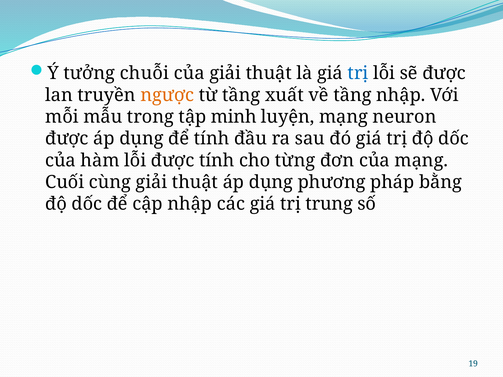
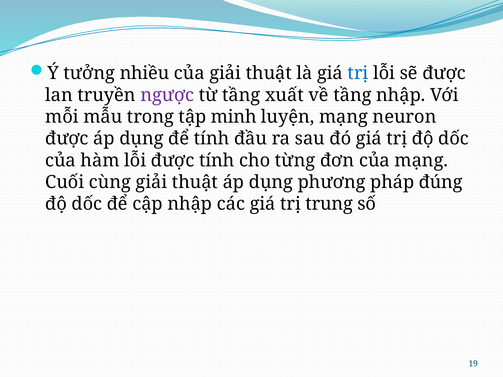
chuỗi: chuỗi -> nhiều
ngược colour: orange -> purple
bằng: bằng -> đúng
